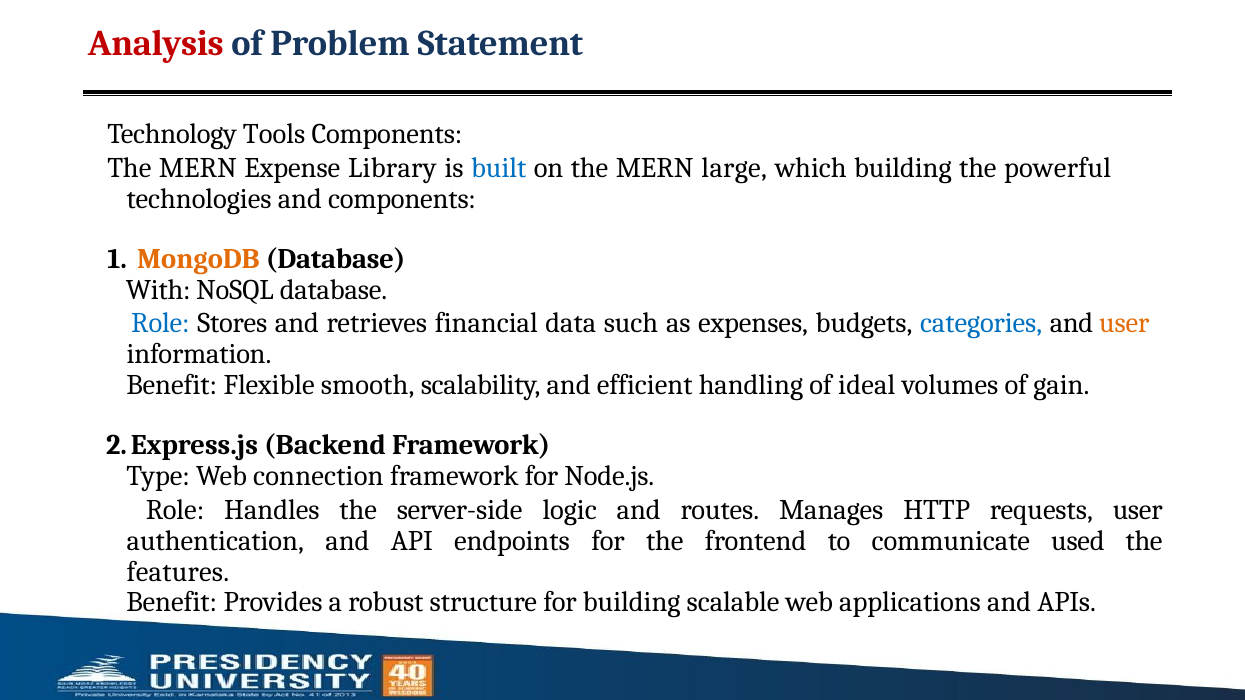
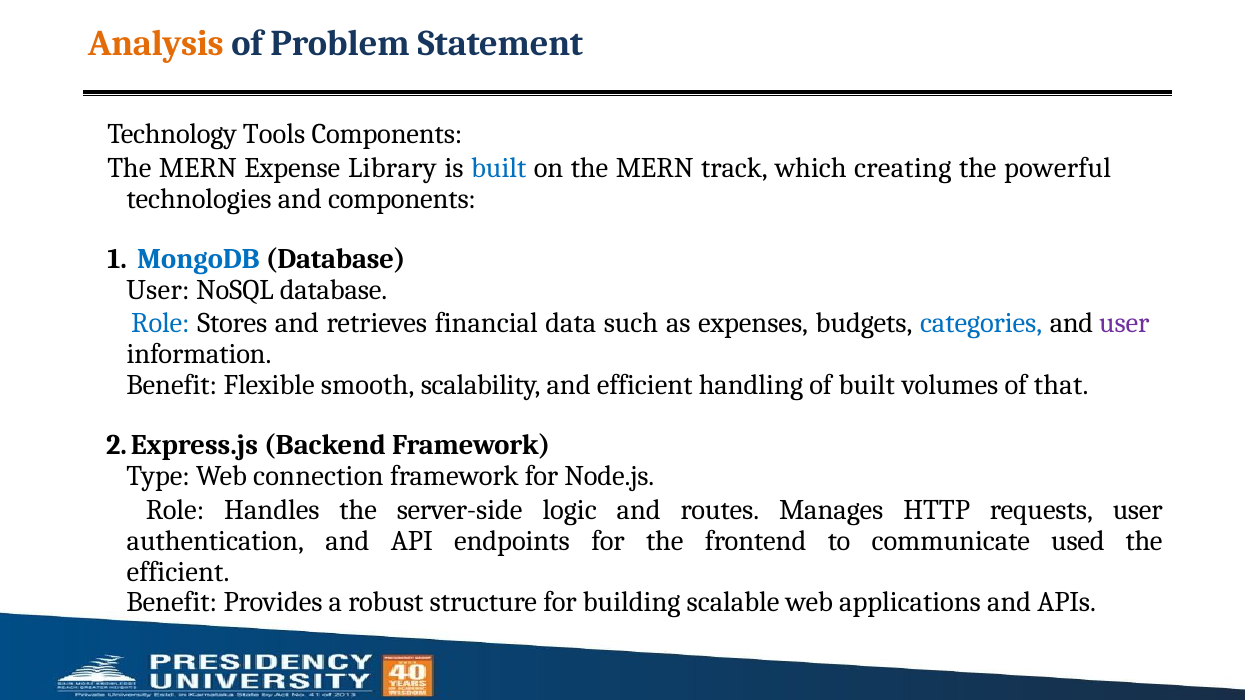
Analysis colour: red -> orange
large: large -> track
which building: building -> creating
MongoDB colour: orange -> blue
With at (158, 290): With -> User
user at (1124, 323) colour: orange -> purple
of ideal: ideal -> built
gain: gain -> that
features at (178, 572): features -> efficient
